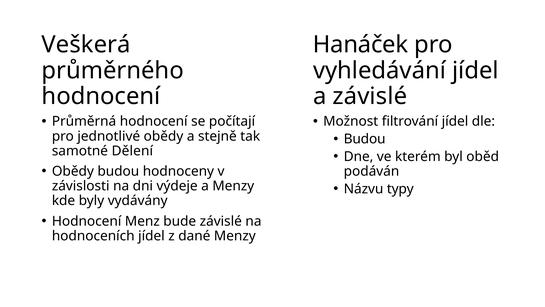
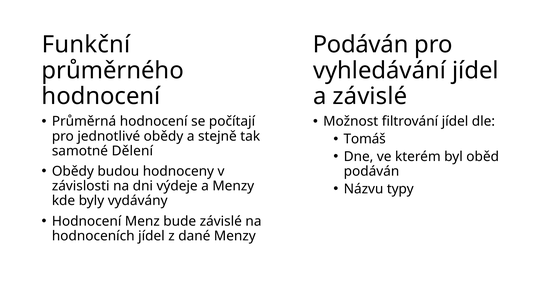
Veškerá: Veškerá -> Funkční
Hanáček at (361, 45): Hanáček -> Podáván
Budou at (365, 139): Budou -> Tomáš
